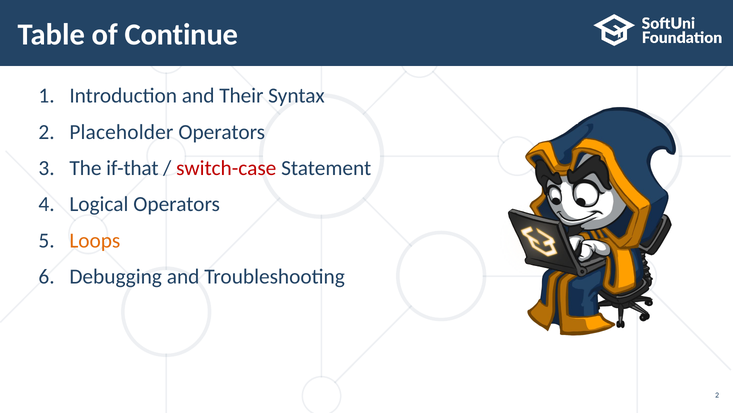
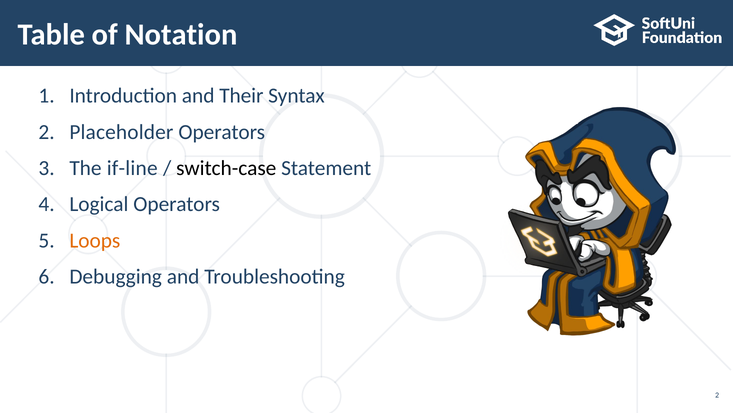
Continue: Continue -> Notation
if-that: if-that -> if-line
switch-case colour: red -> black
